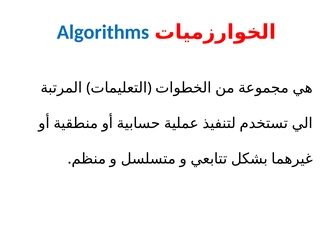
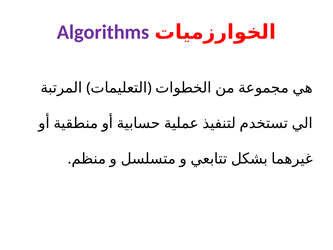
Algorithms colour: blue -> purple
